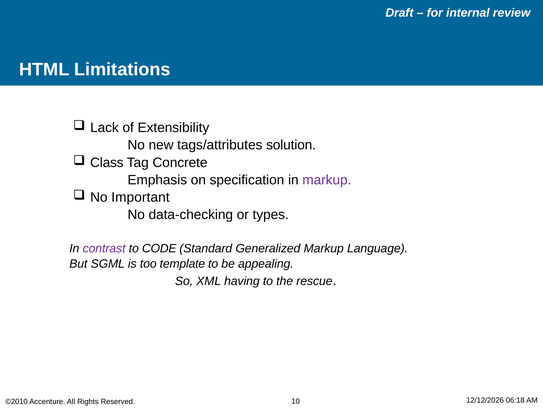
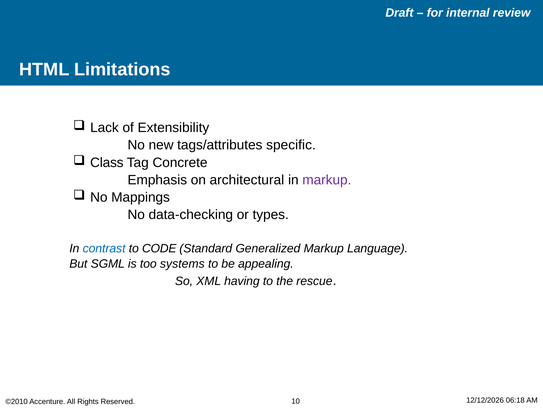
solution: solution -> specific
specification: specification -> architectural
Important: Important -> Mappings
contrast colour: purple -> blue
template: template -> systems
